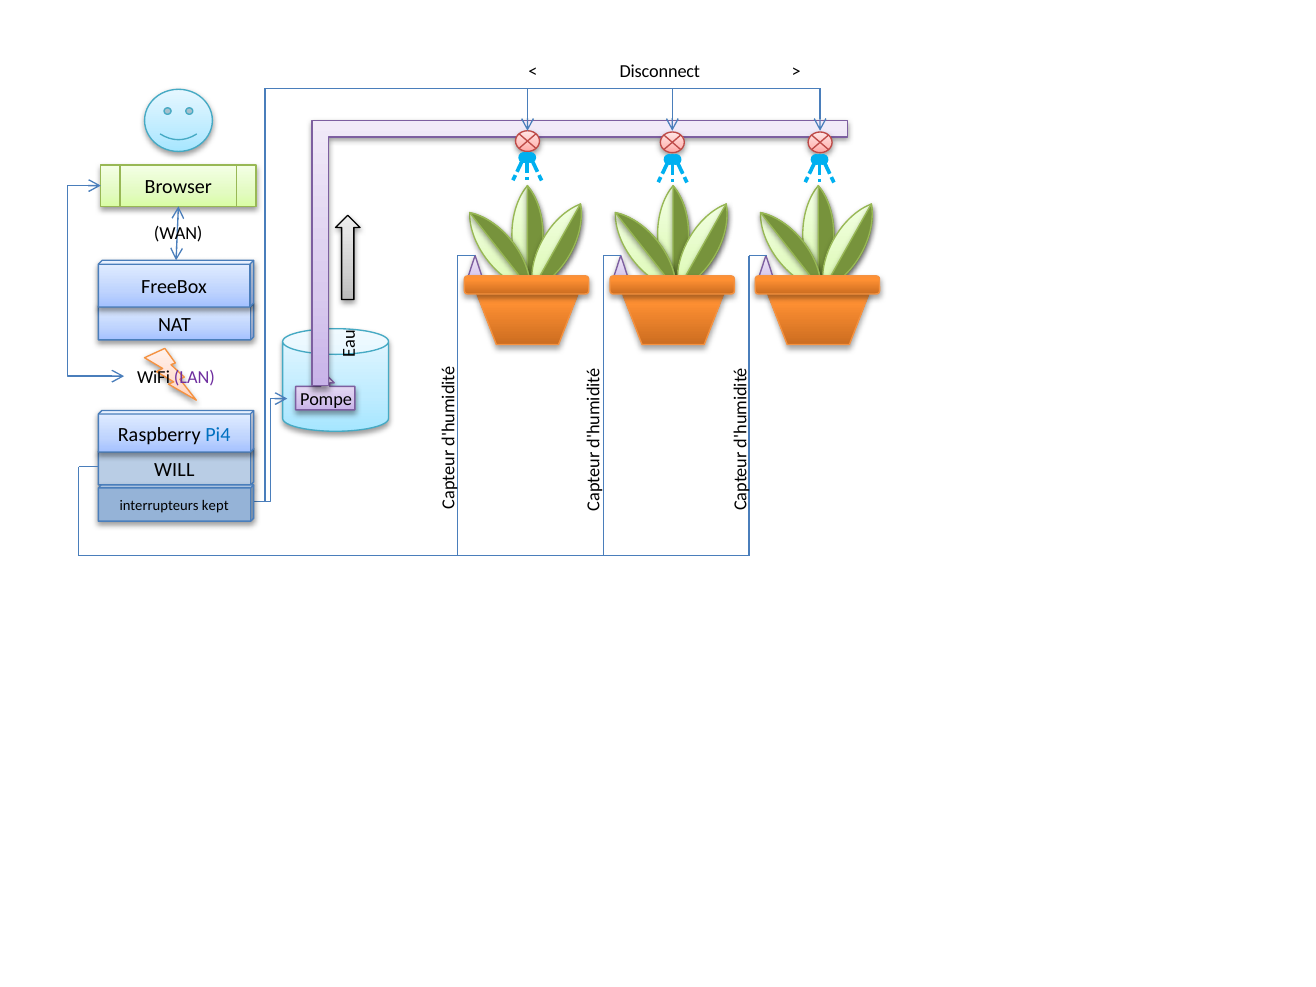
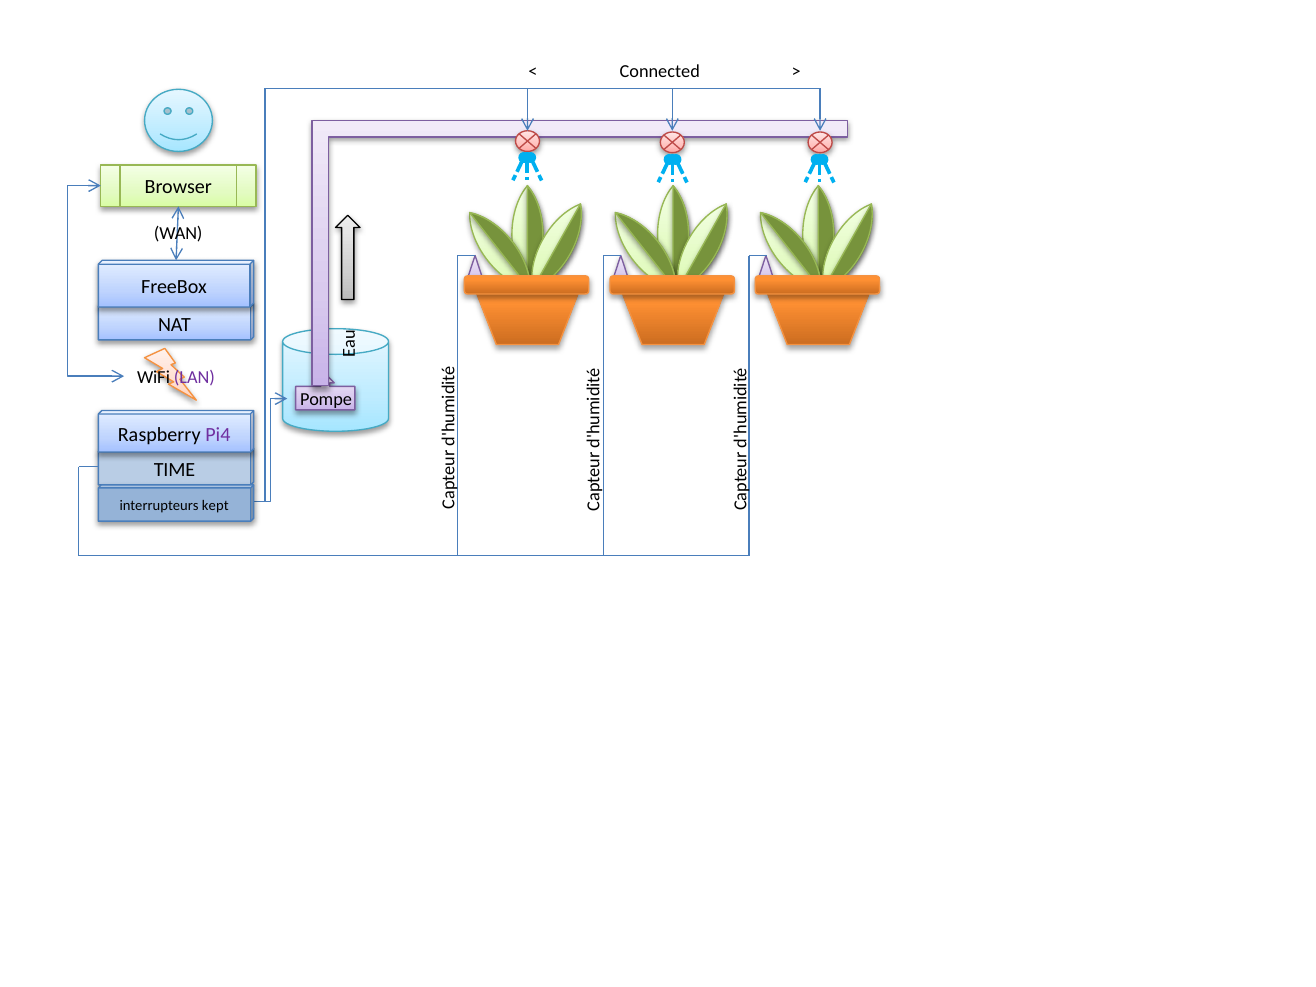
Disconnect: Disconnect -> Connected
Pi4 colour: blue -> purple
WILL: WILL -> TIME
